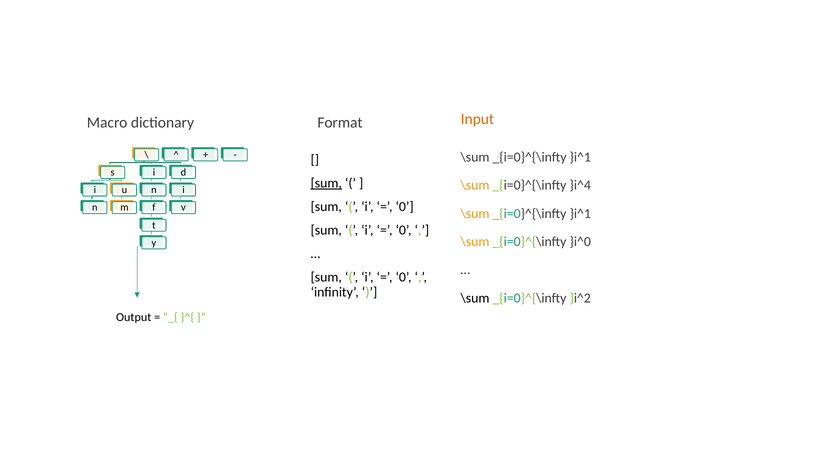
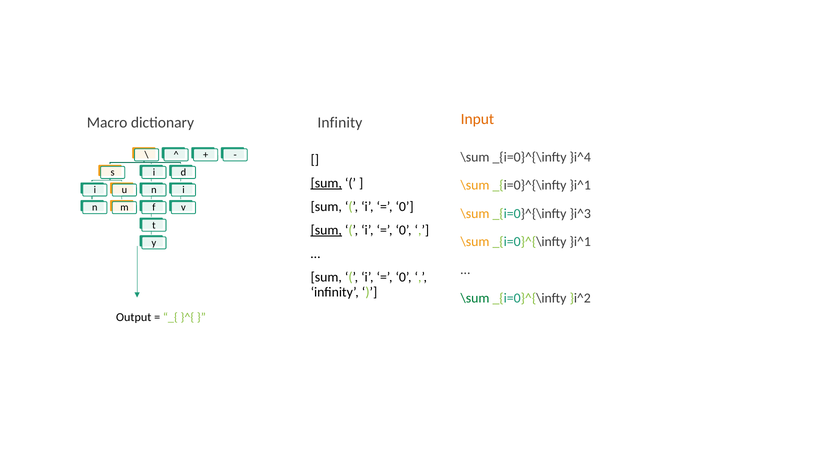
Format at (340, 123): Format -> Infinity
}i^1 at (580, 157): }i^1 -> }i^4
}i^4 at (580, 185): }i^4 -> }i^1
}i^1 at (580, 214): }i^1 -> }i^3
sum at (326, 230) underline: none -> present
}i^0 at (580, 242): }i^0 -> }i^1
\sum at (475, 298) colour: black -> green
